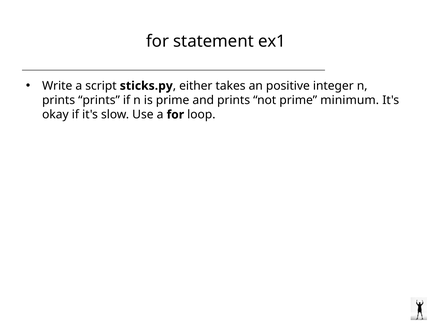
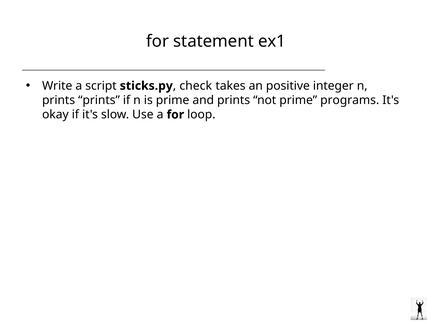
either: either -> check
minimum: minimum -> programs
